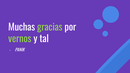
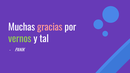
gracias colour: light green -> pink
